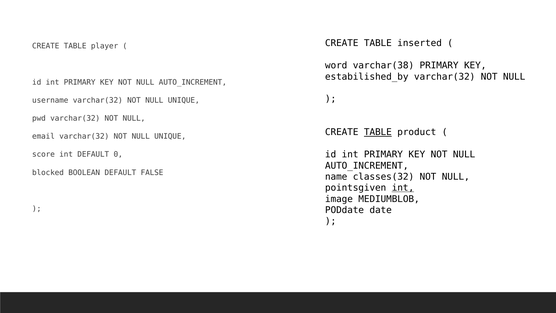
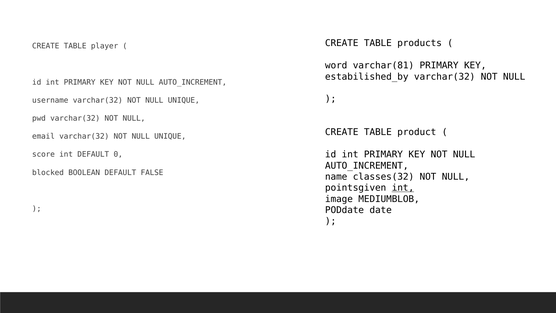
inserted: inserted -> products
varchar(38: varchar(38 -> varchar(81
TABLE at (378, 132) underline: present -> none
